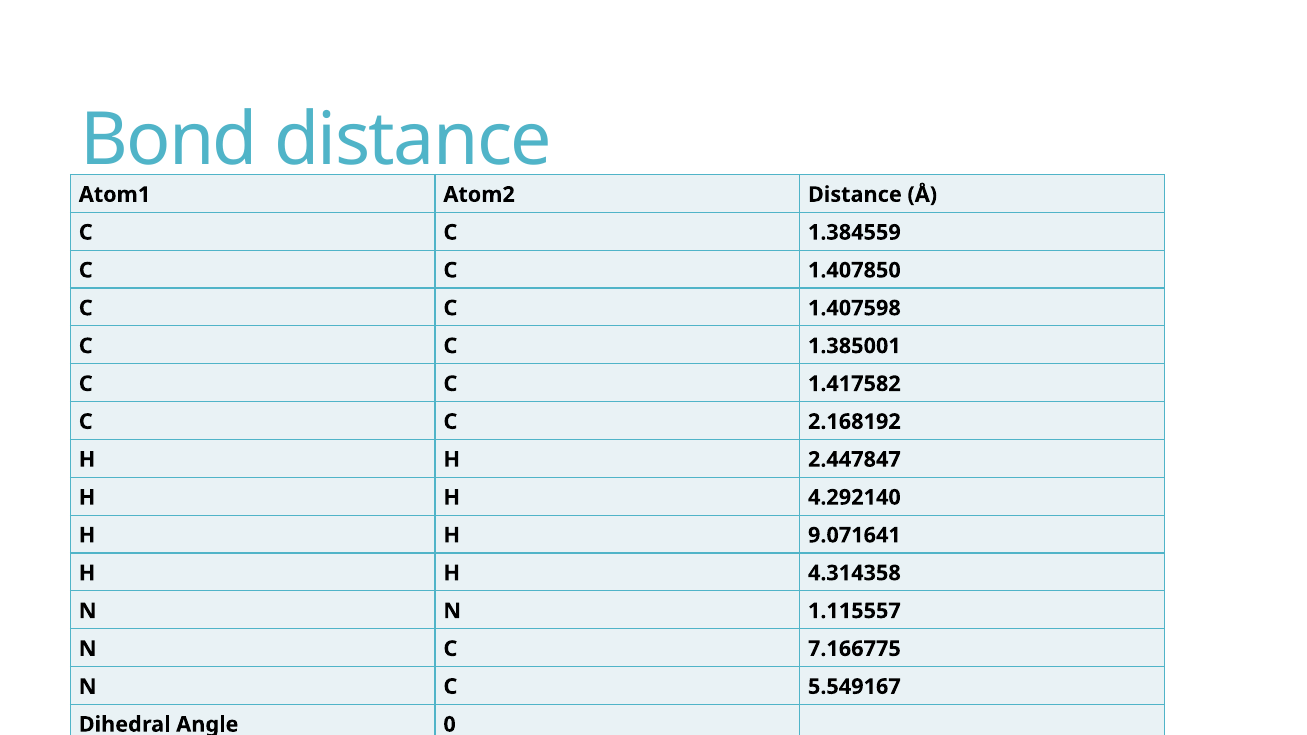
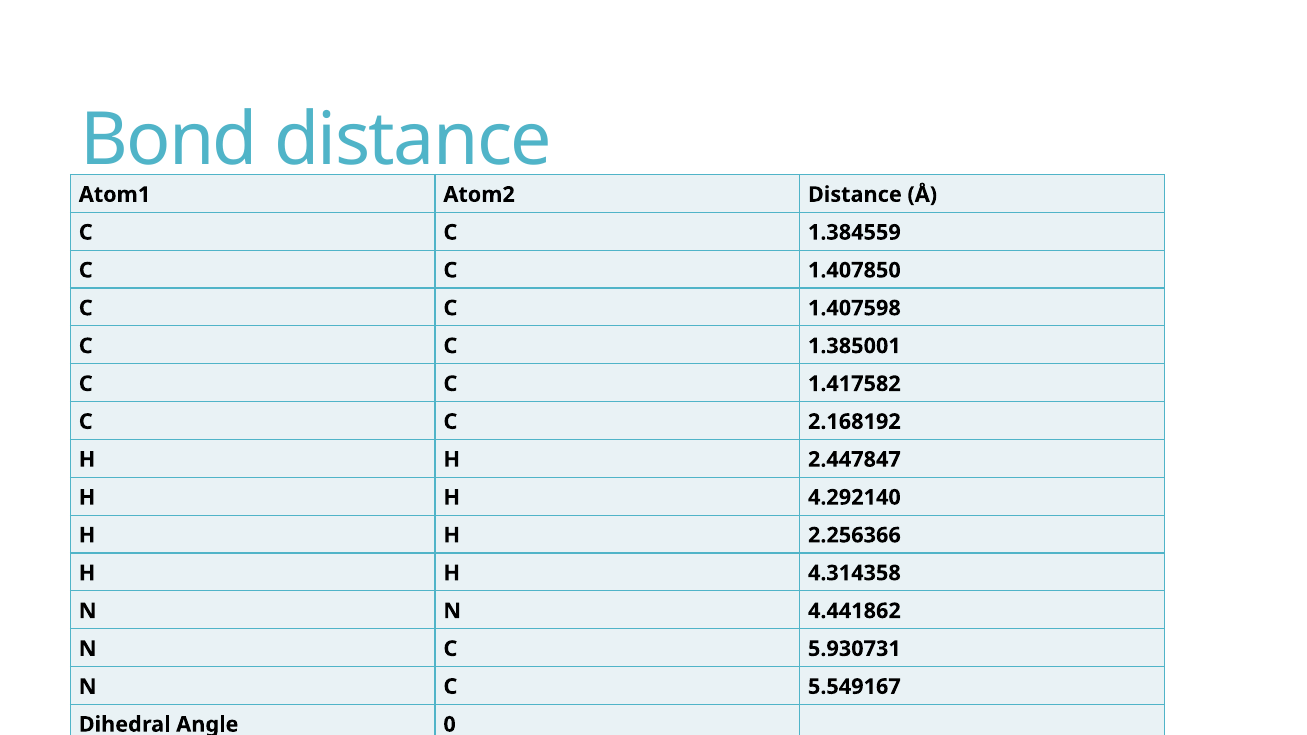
9.071641: 9.071641 -> 2.256366
1.115557: 1.115557 -> 4.441862
7.166775: 7.166775 -> 5.930731
